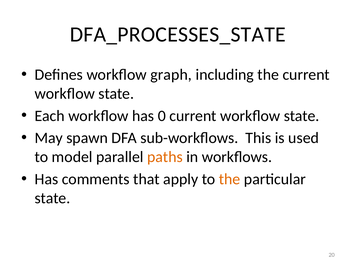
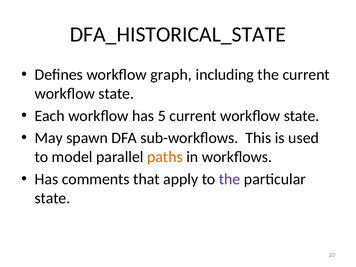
DFA_PROCESSES_STATE: DFA_PROCESSES_STATE -> DFA_HISTORICAL_STATE
0: 0 -> 5
the at (230, 179) colour: orange -> purple
